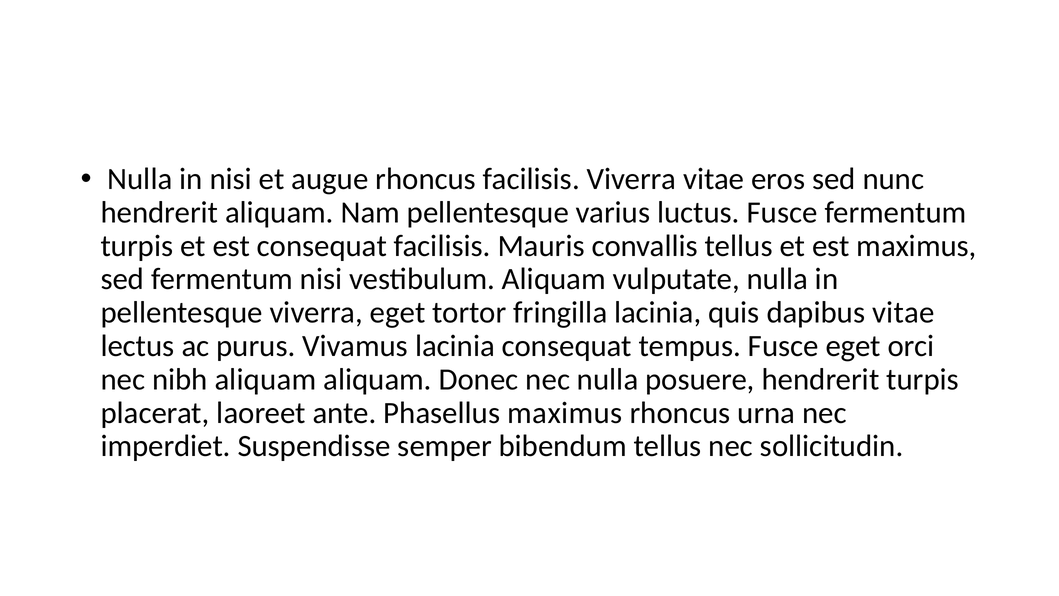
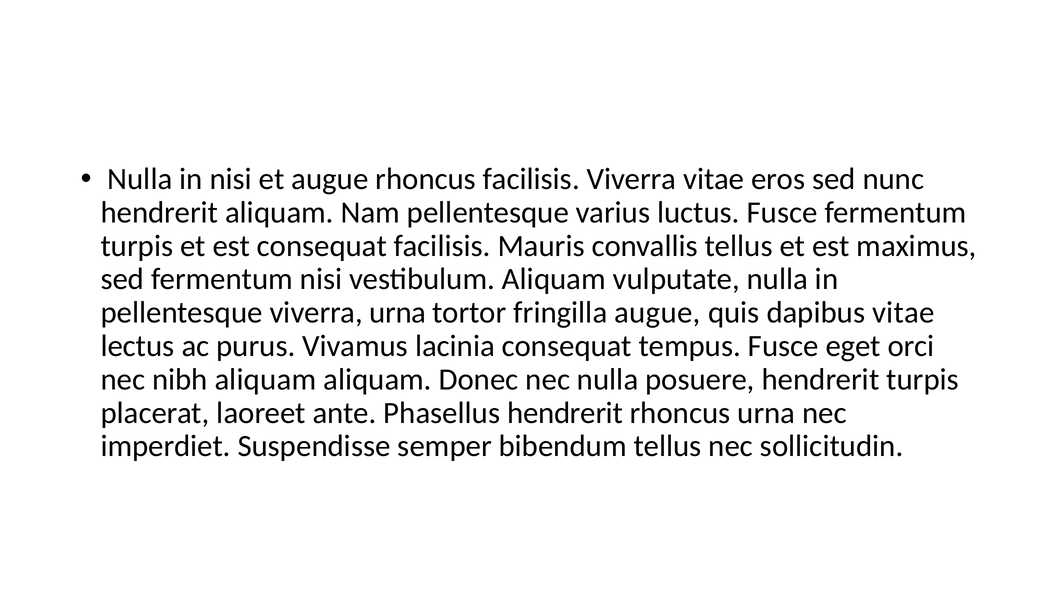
viverra eget: eget -> urna
fringilla lacinia: lacinia -> augue
Phasellus maximus: maximus -> hendrerit
